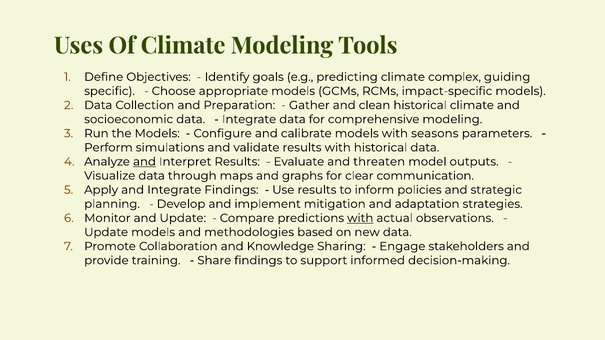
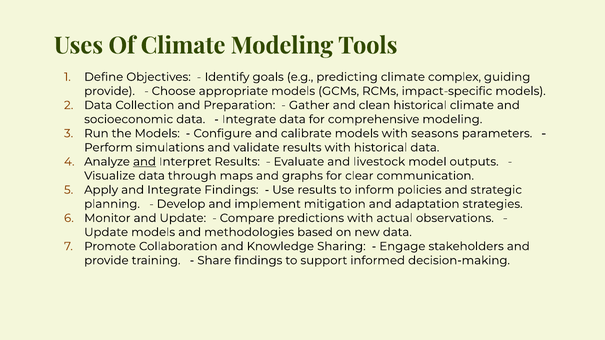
specific at (110, 91): specific -> provide
threaten: threaten -> livestock
with at (360, 218) underline: present -> none
